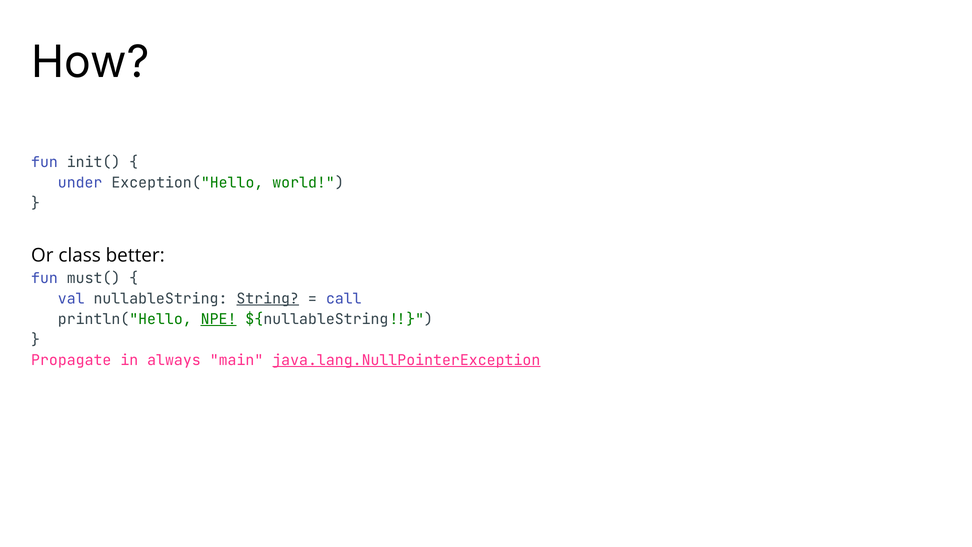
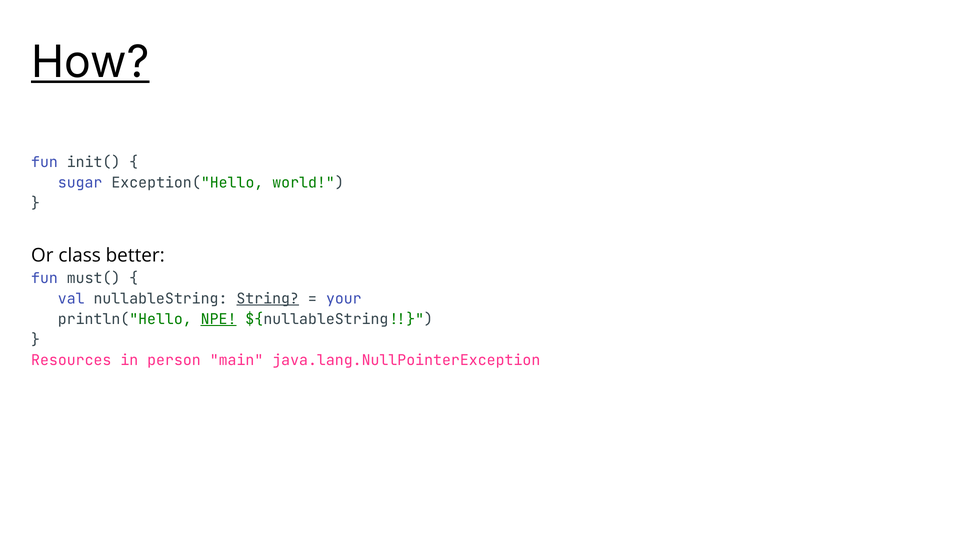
How underline: none -> present
under: under -> sugar
call: call -> your
Propagate: Propagate -> Resources
always: always -> person
java.lang.NullPointerException underline: present -> none
